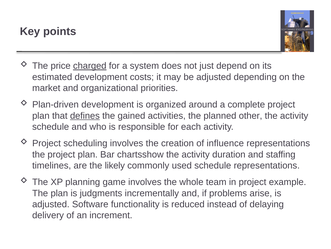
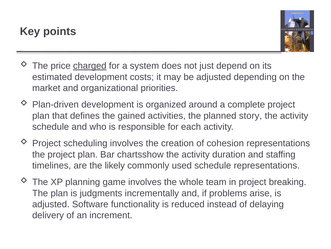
defines underline: present -> none
other: other -> story
influence: influence -> cohesion
example: example -> breaking
